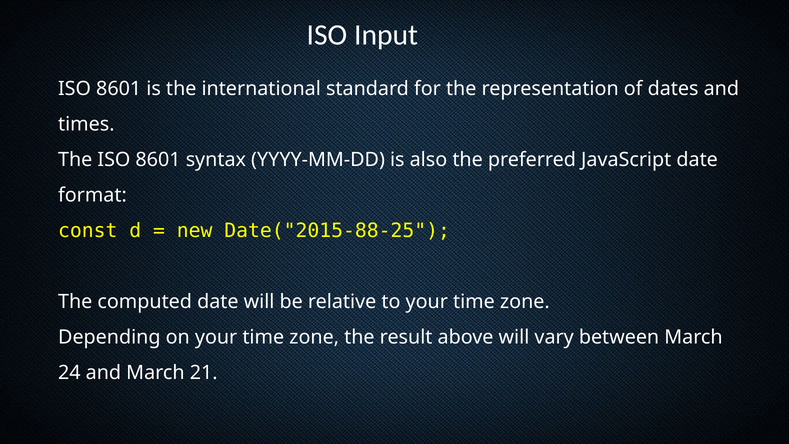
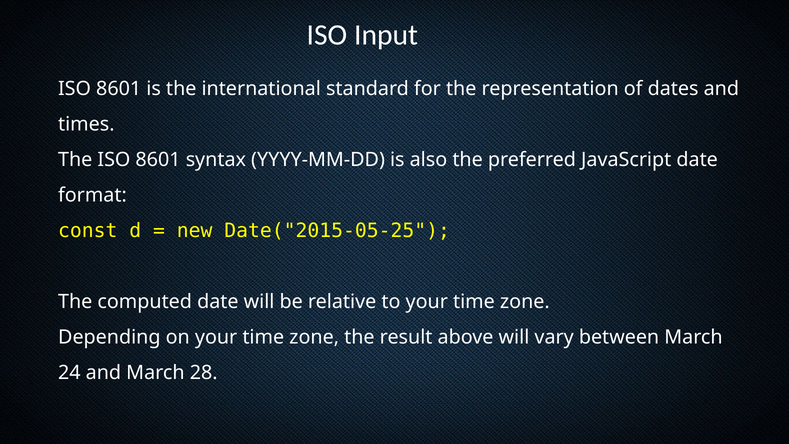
Date("2015-88-25: Date("2015-88-25 -> Date("2015-05-25
21: 21 -> 28
